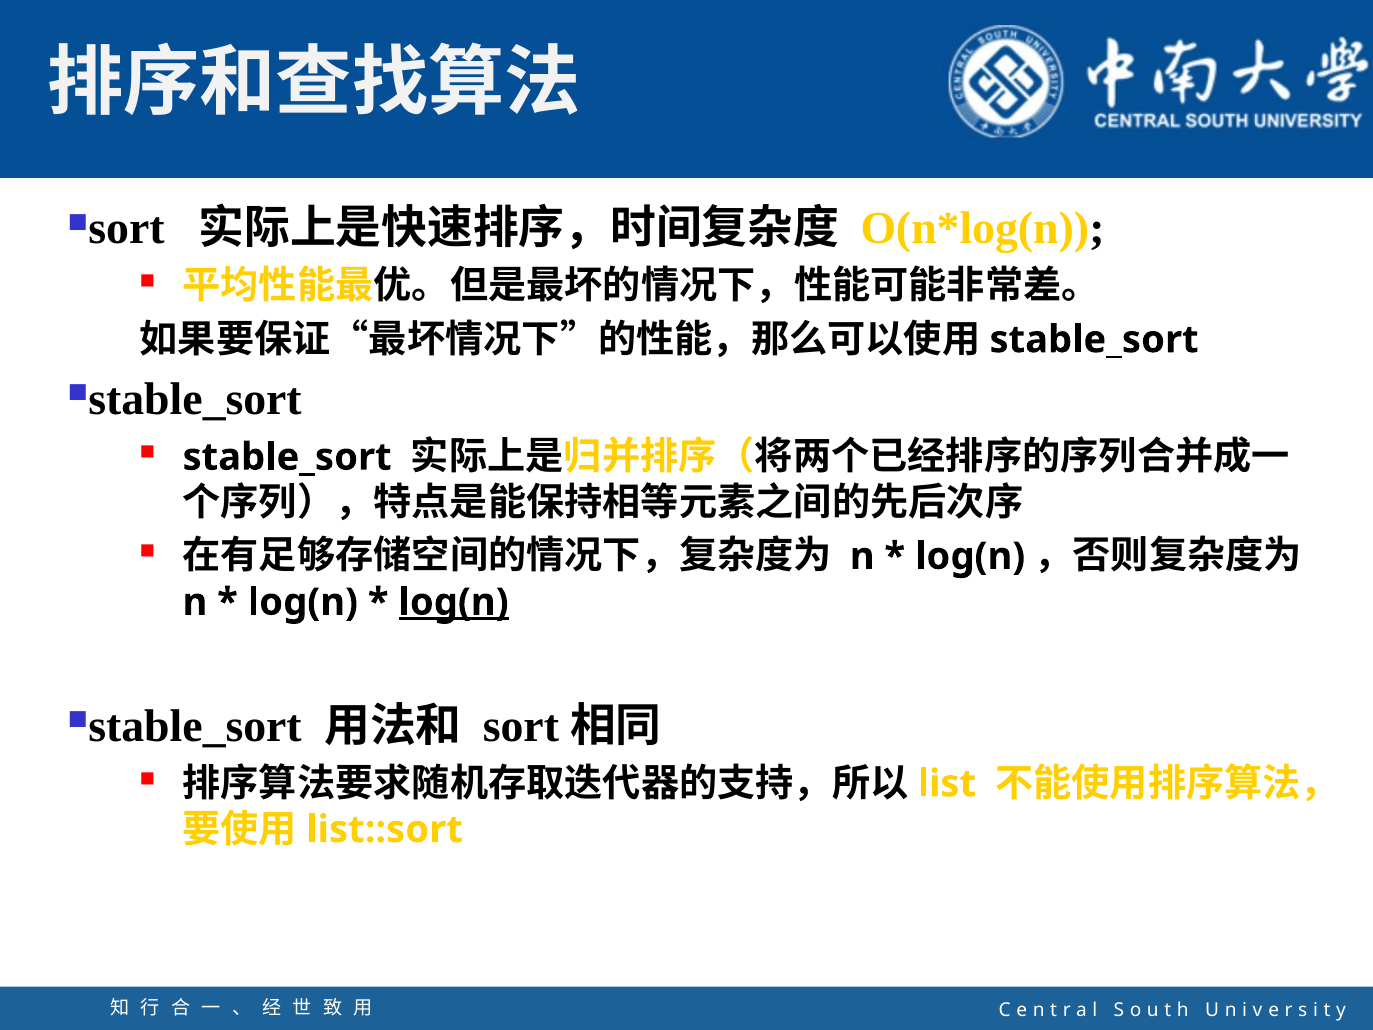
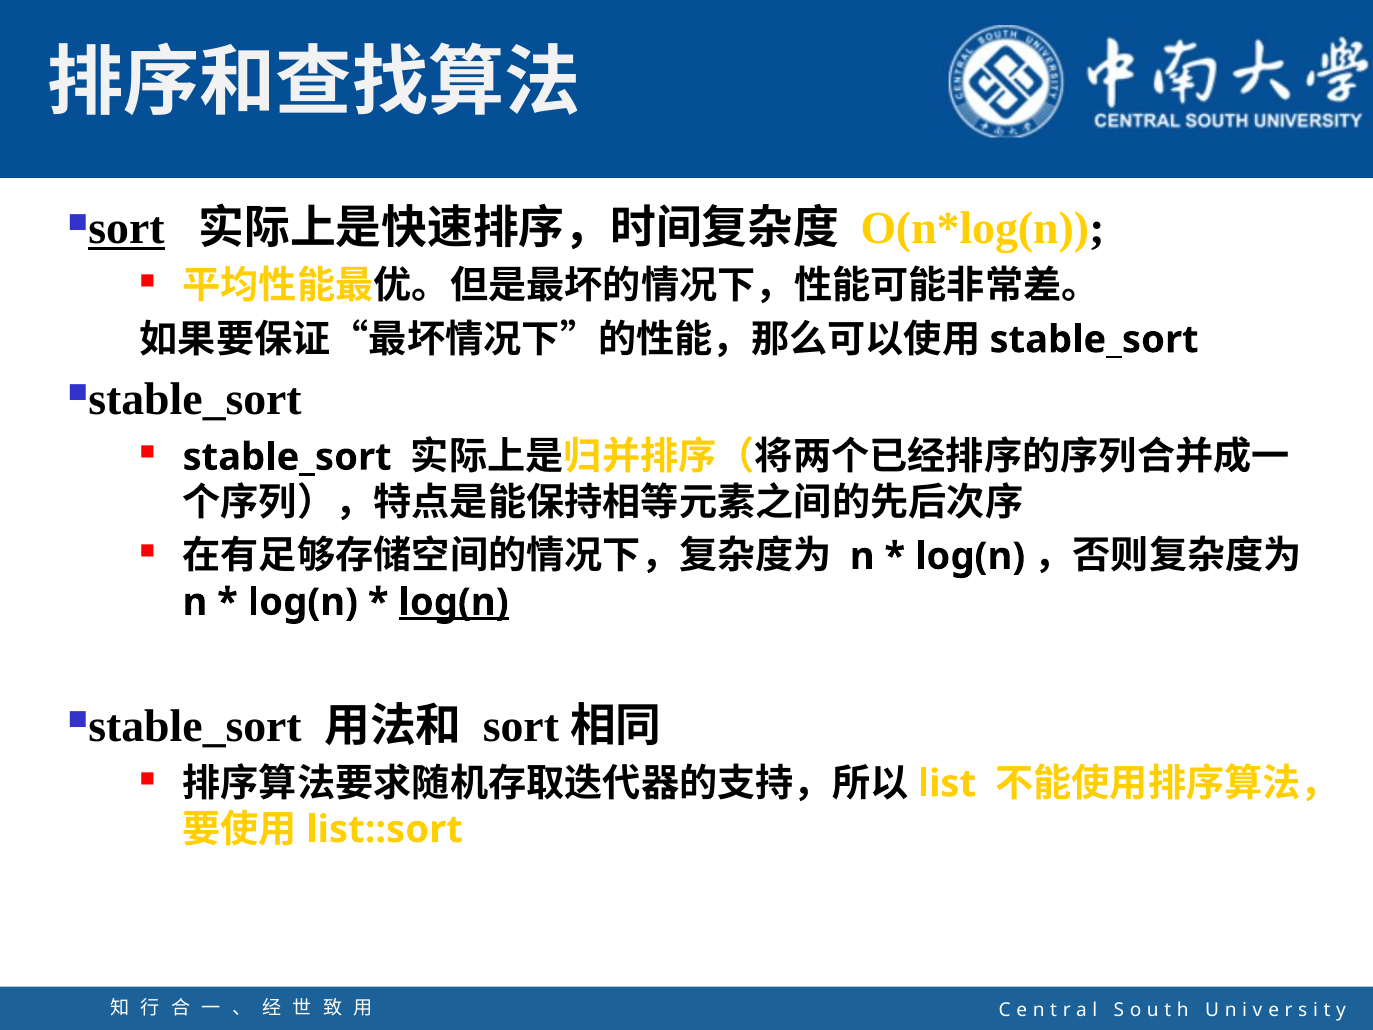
sort underline: none -> present
